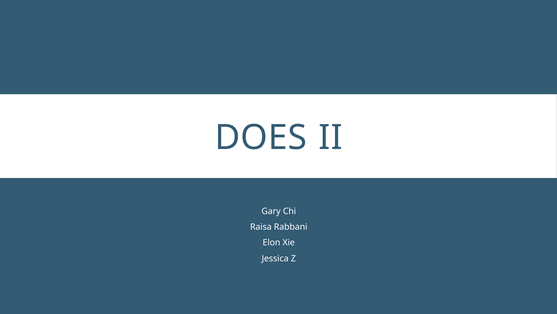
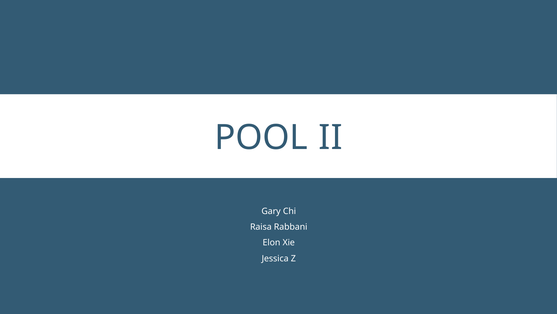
DOES: DOES -> POOL
